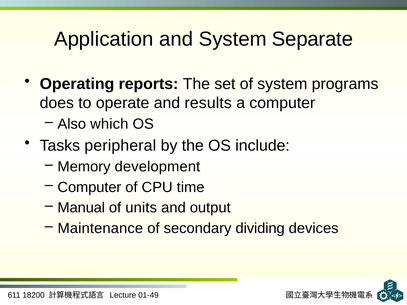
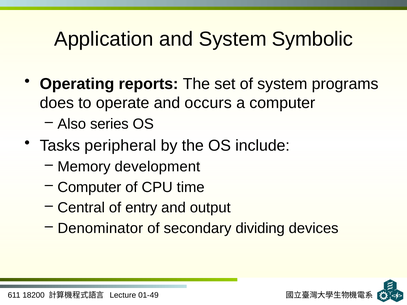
Separate: Separate -> Symbolic
results: results -> occurs
which: which -> series
Manual: Manual -> Central
units: units -> entry
Maintenance: Maintenance -> Denominator
